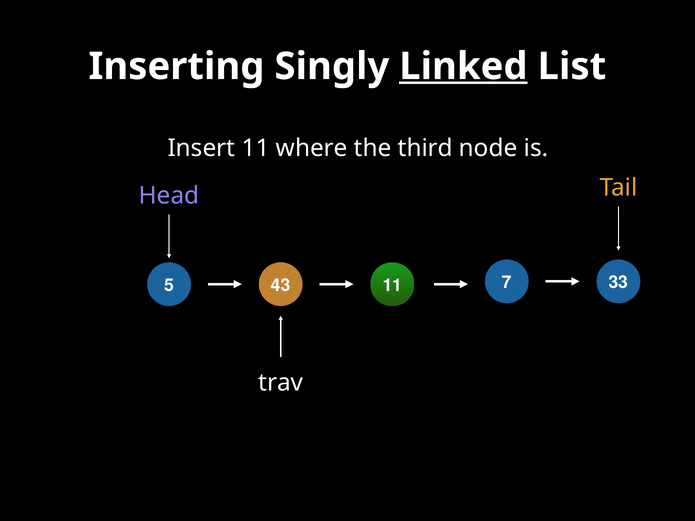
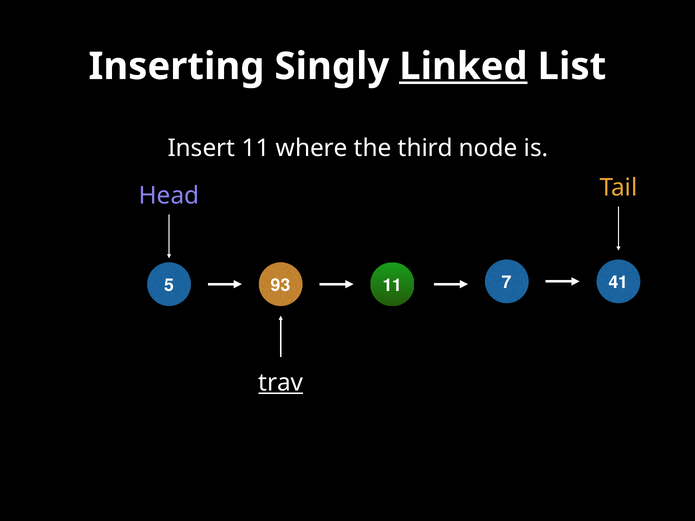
43: 43 -> 93
33: 33 -> 41
trav underline: none -> present
